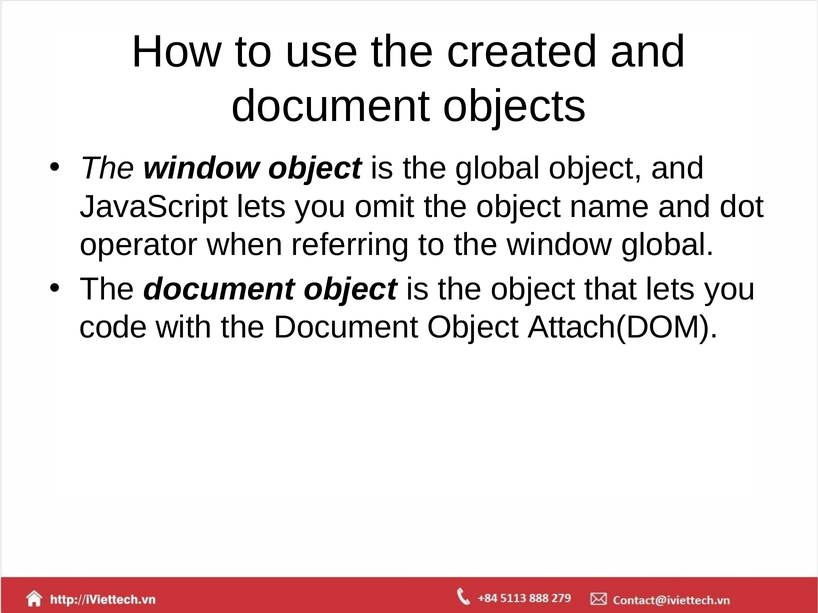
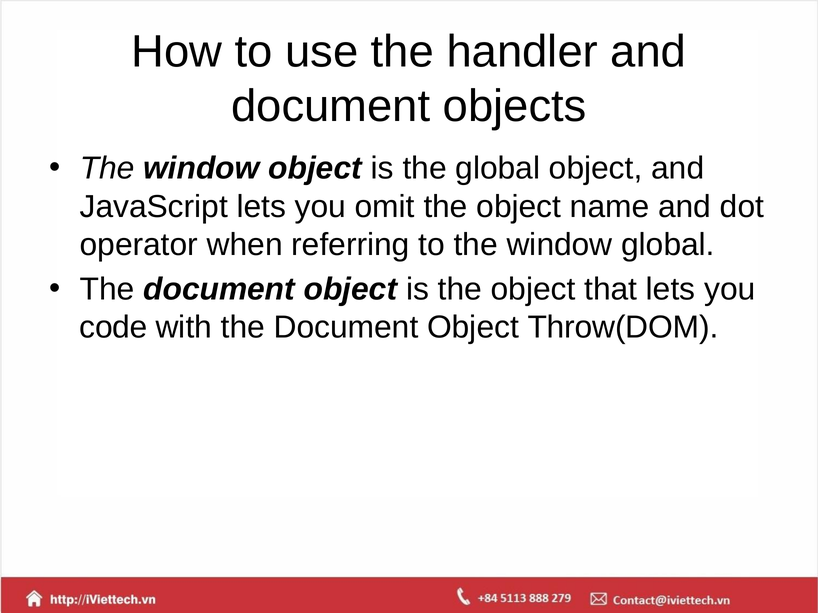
created: created -> handler
Attach(DOM: Attach(DOM -> Throw(DOM
